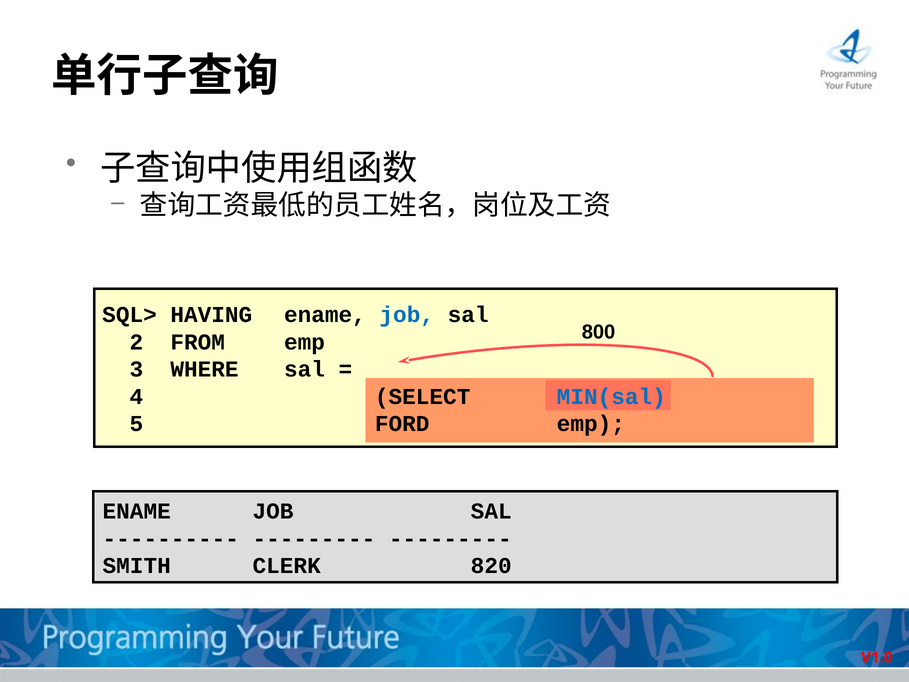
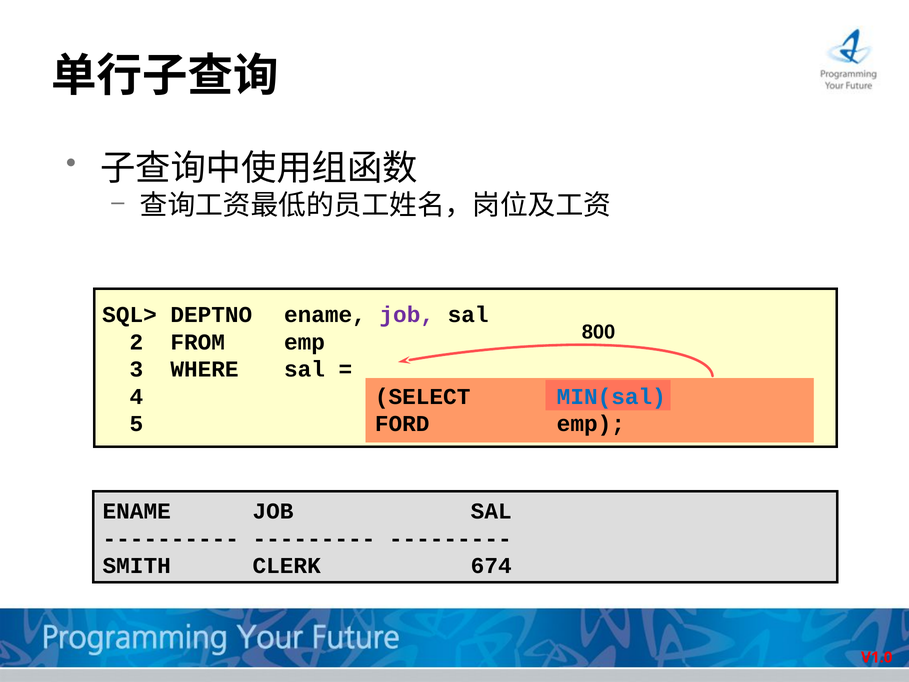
HAVING: HAVING -> DEPTNO
job at (407, 315) colour: blue -> purple
820: 820 -> 674
